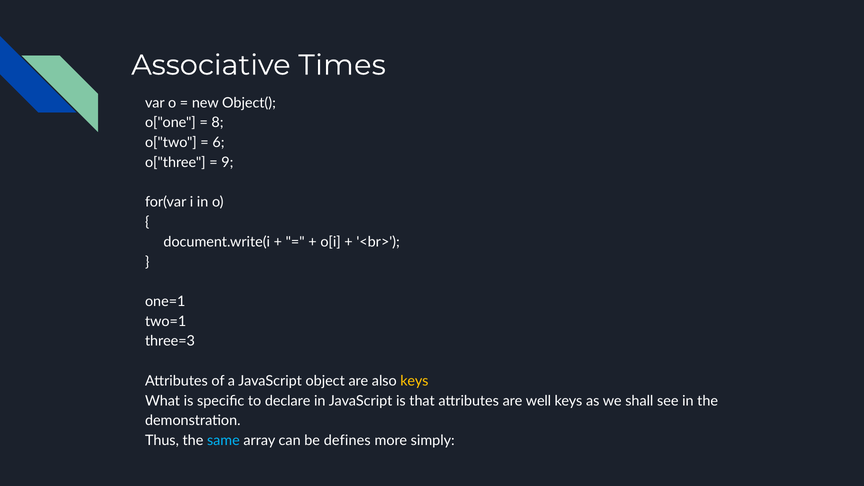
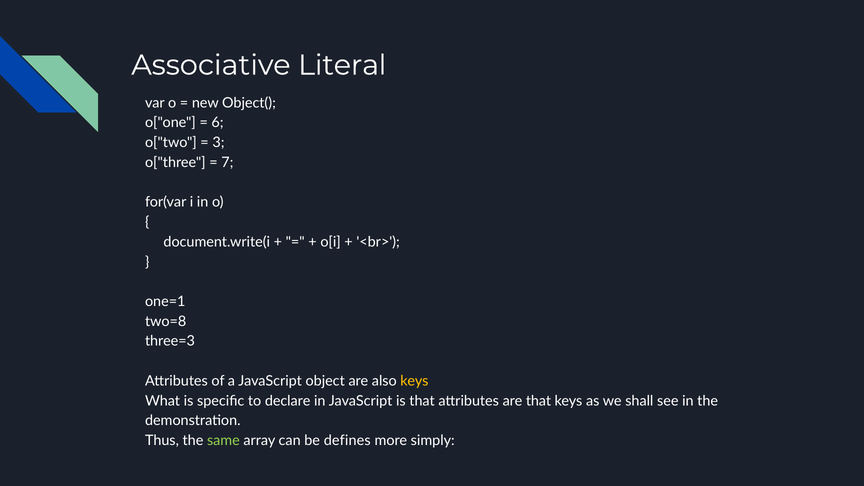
Times: Times -> Literal
8: 8 -> 6
6: 6 -> 3
9: 9 -> 7
two=1: two=1 -> two=8
are well: well -> that
same colour: light blue -> light green
